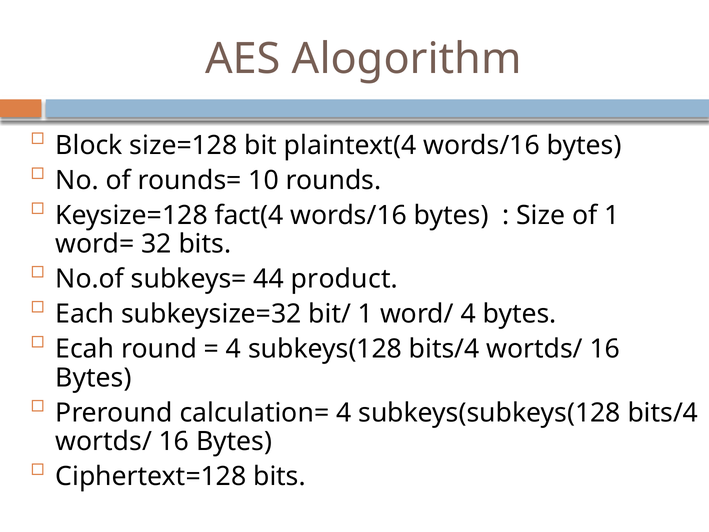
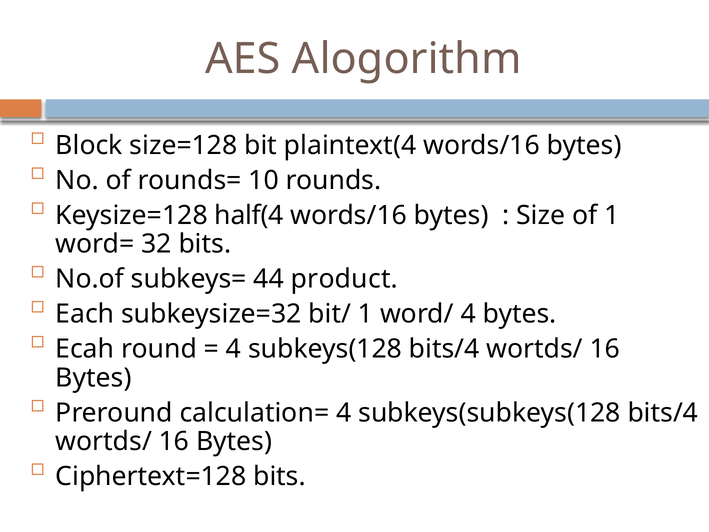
fact(4: fact(4 -> half(4
